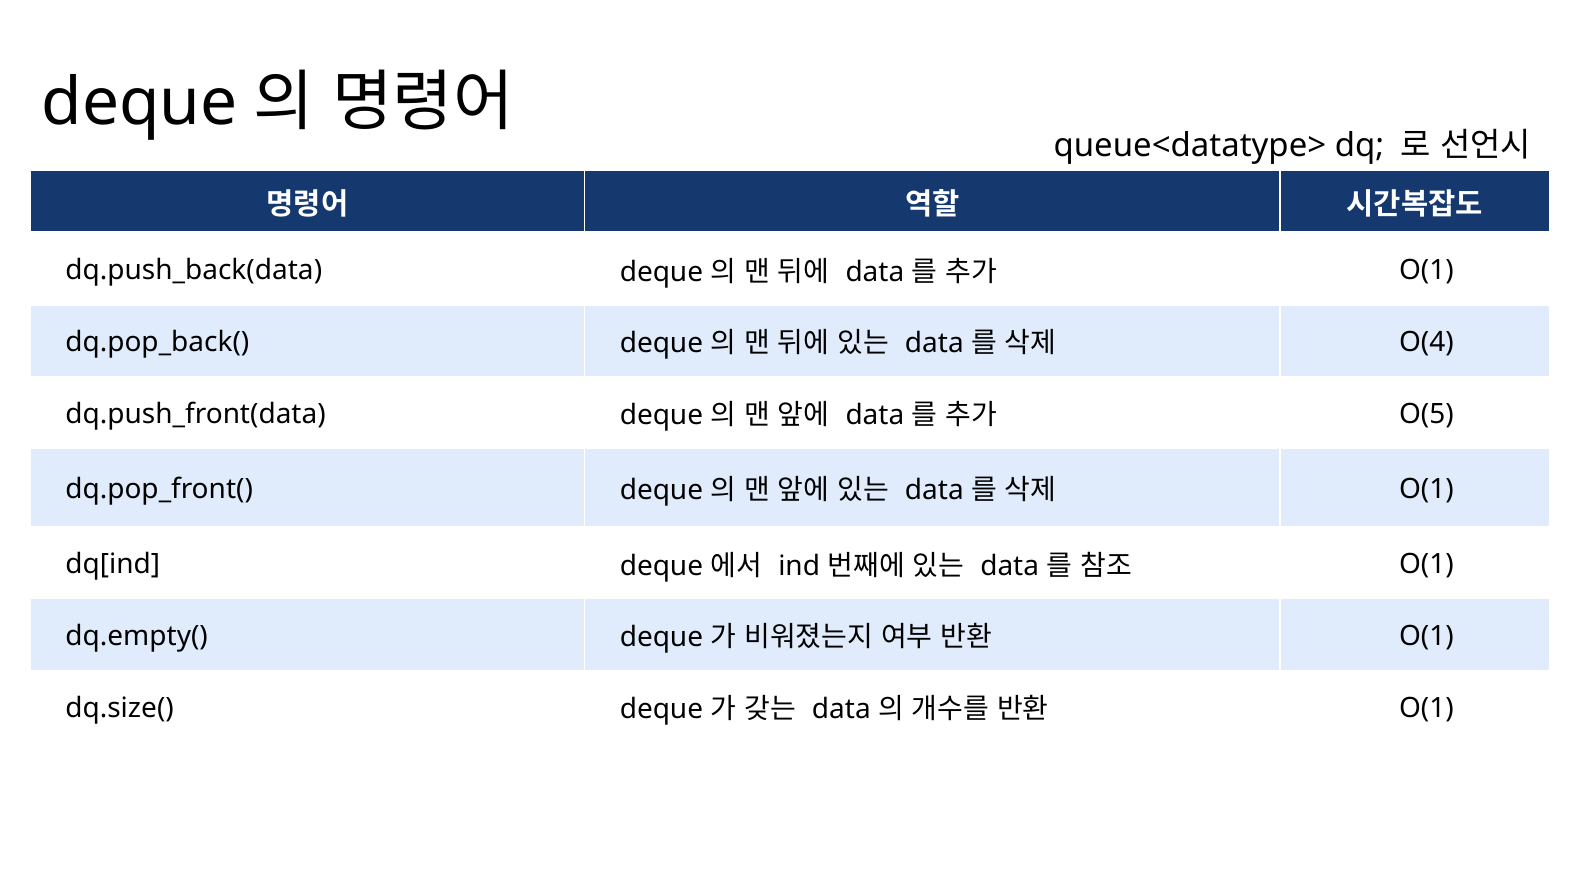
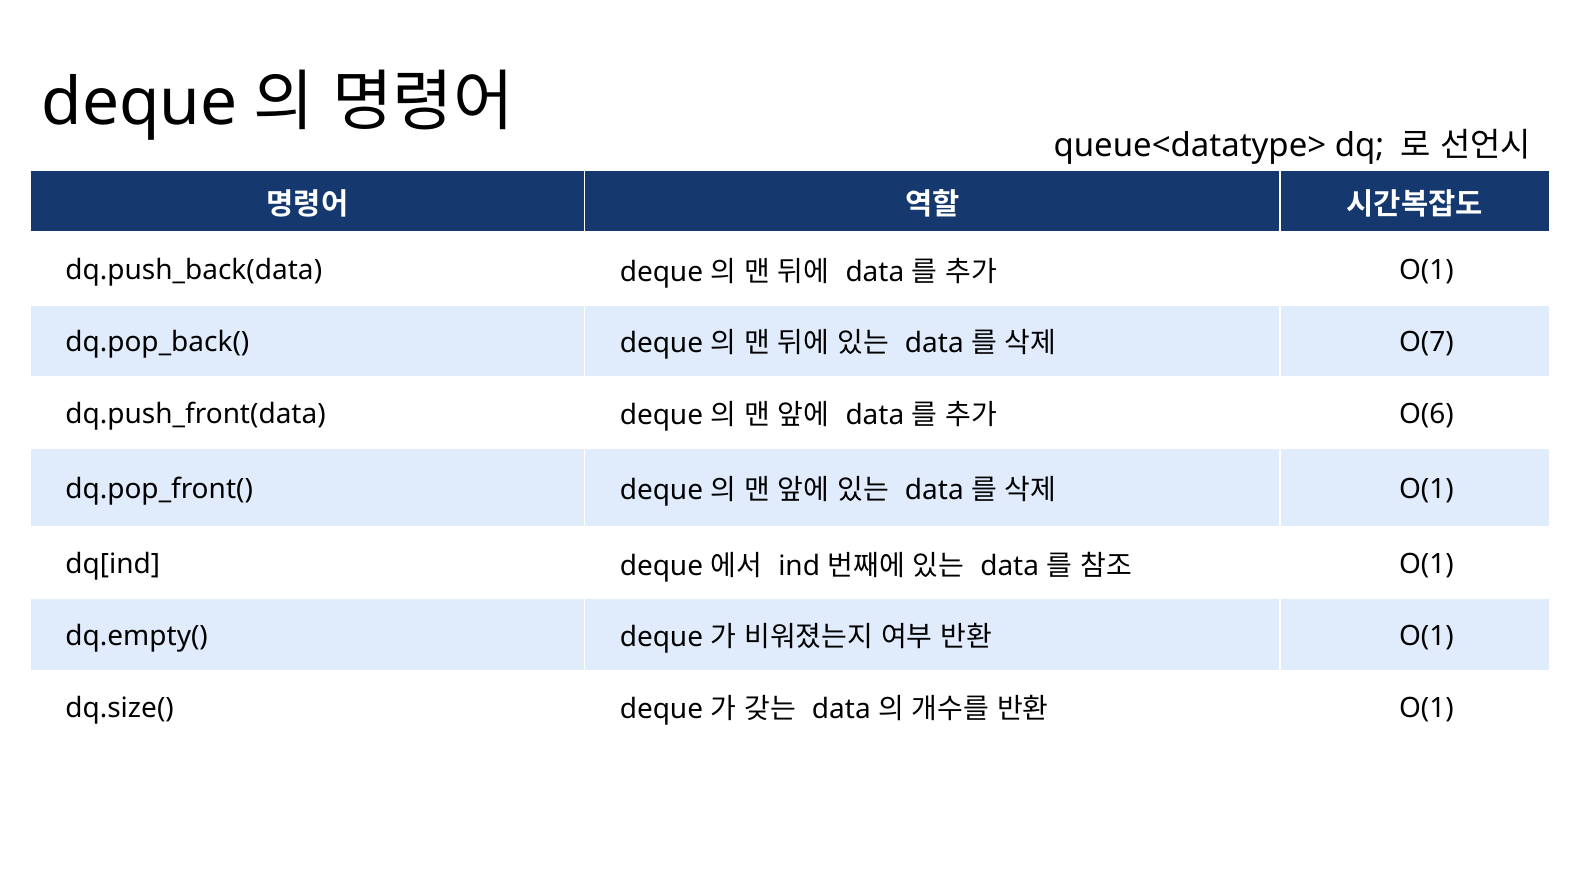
O(4: O(4 -> O(7
O(5: O(5 -> O(6
